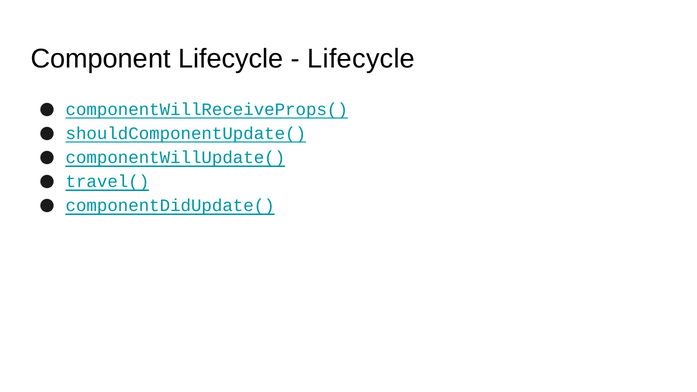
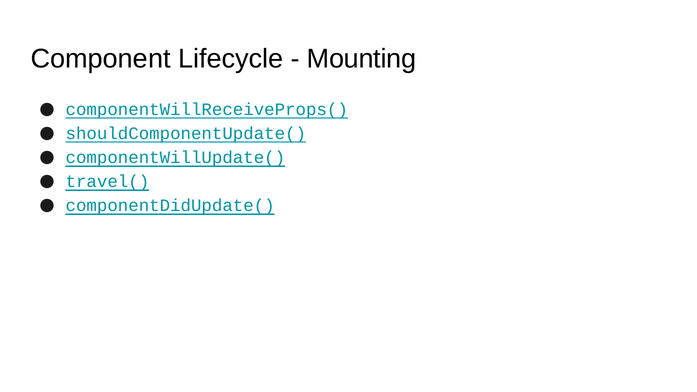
Lifecycle at (361, 59): Lifecycle -> Mounting
